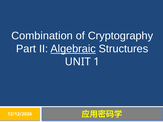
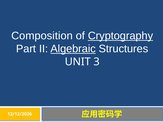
Combination: Combination -> Composition
Cryptography underline: none -> present
1: 1 -> 3
